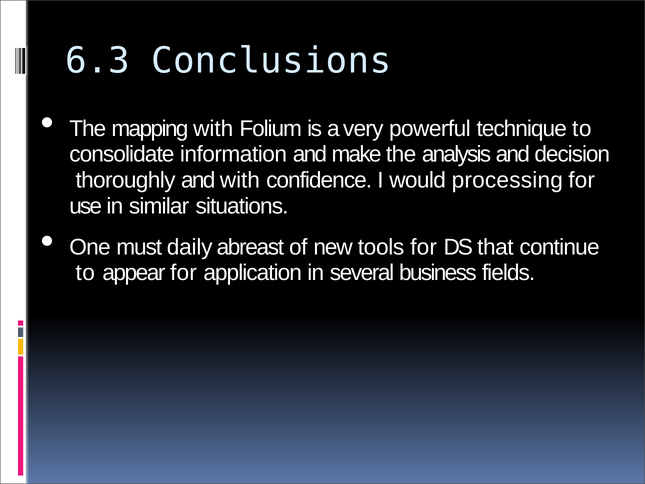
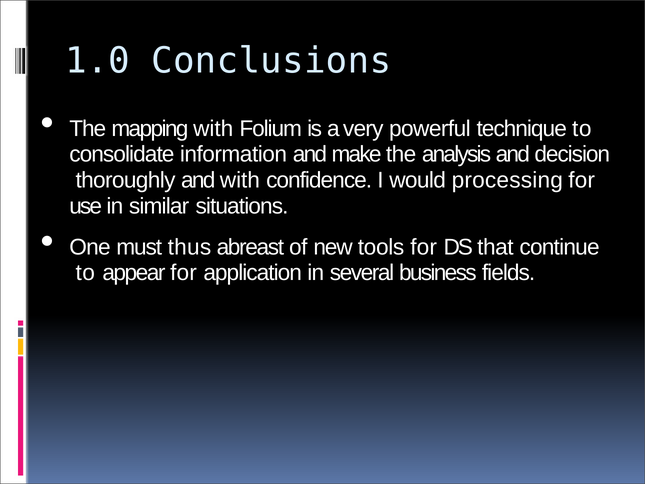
6.3: 6.3 -> 1.0
daily: daily -> thus
